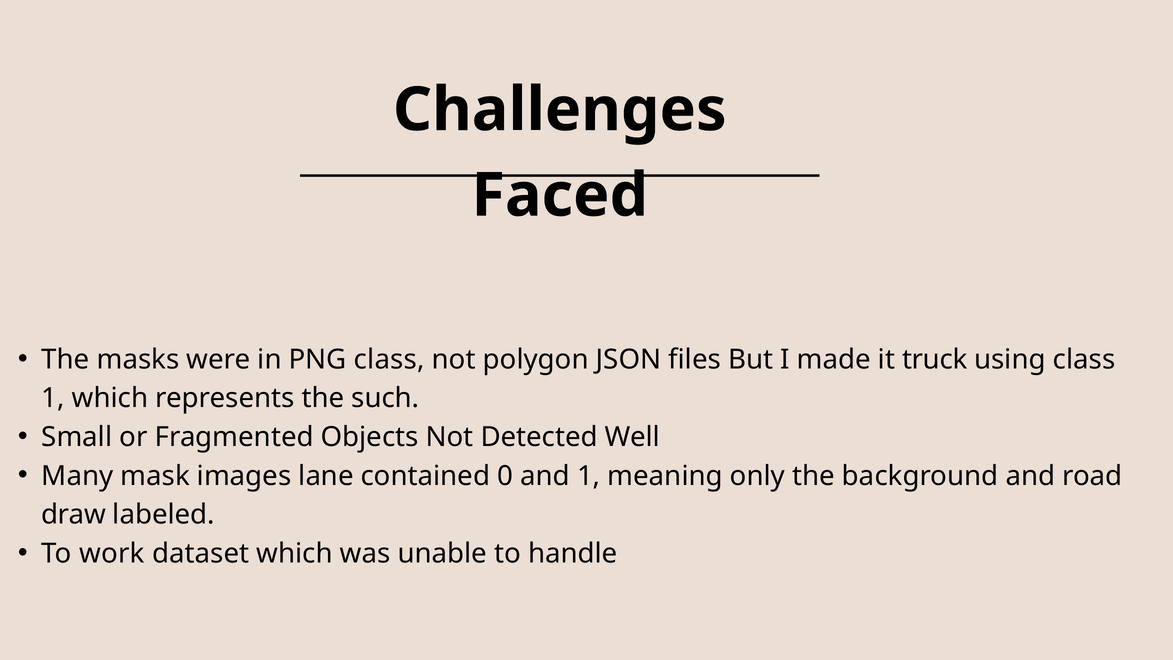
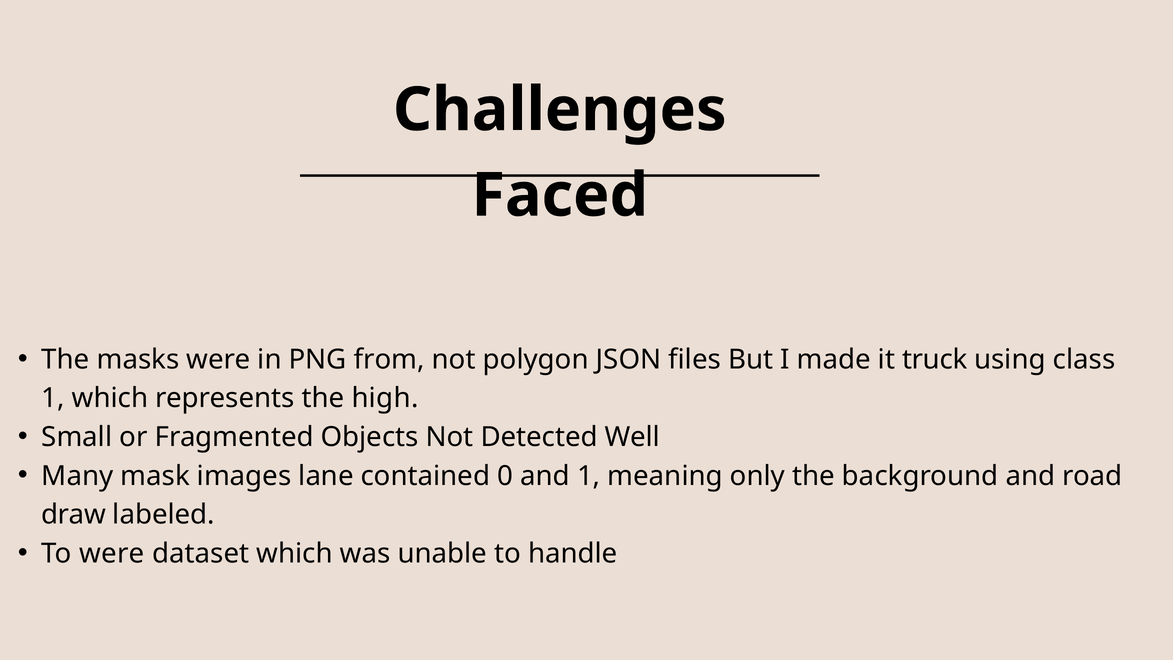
PNG class: class -> from
such: such -> high
To work: work -> were
